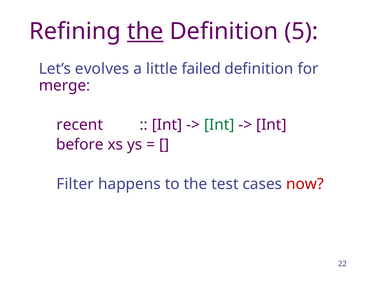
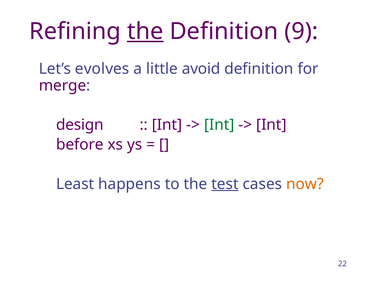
5: 5 -> 9
failed: failed -> avoid
recent: recent -> design
Filter: Filter -> Least
test underline: none -> present
now colour: red -> orange
